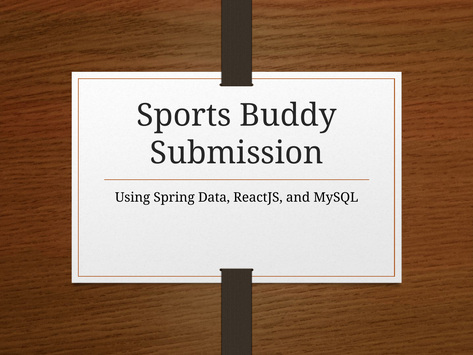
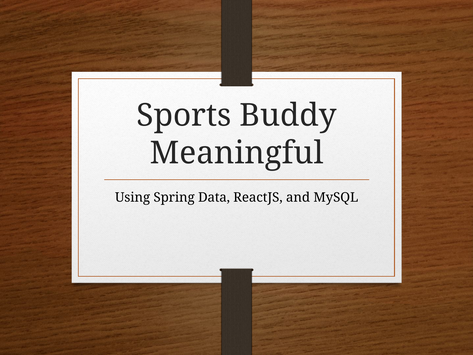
Submission: Submission -> Meaningful
